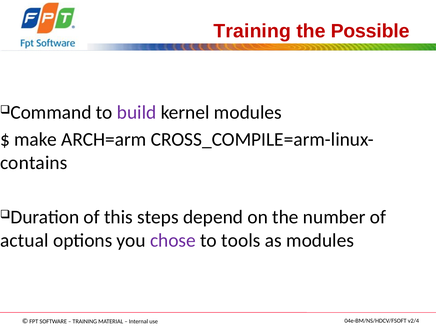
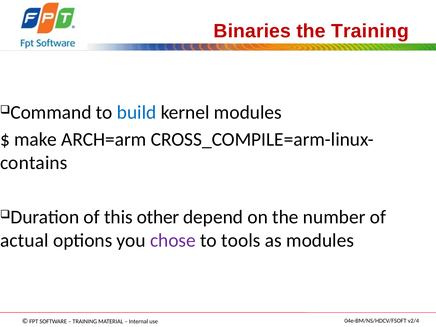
Training at (252, 31): Training -> Binaries
the Possible: Possible -> Training
build colour: purple -> blue
steps: steps -> other
